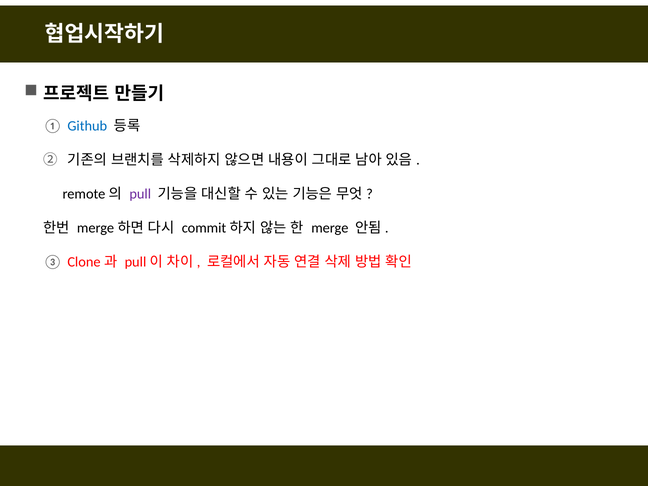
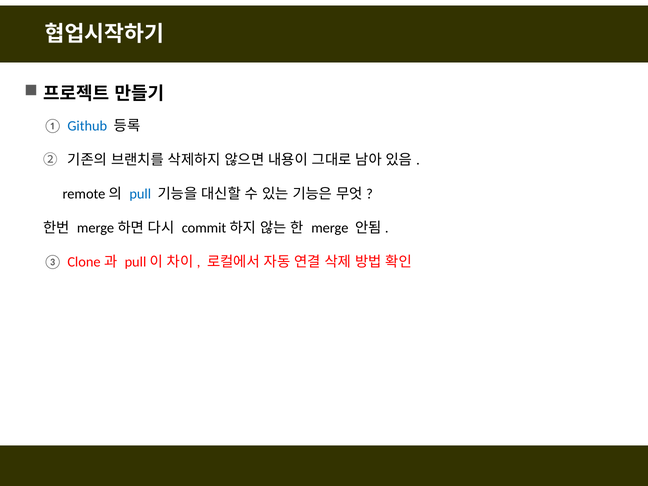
pull colour: purple -> blue
